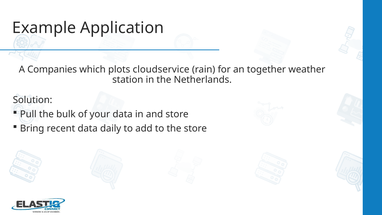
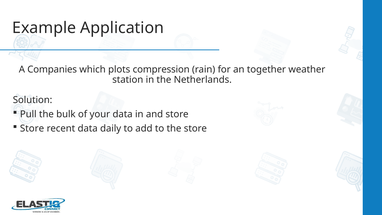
cloudservice: cloudservice -> compression
Bring at (32, 128): Bring -> Store
